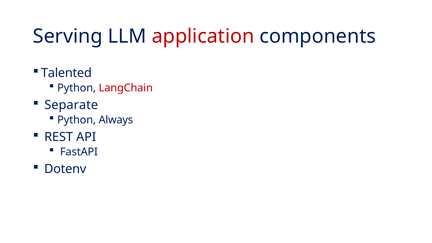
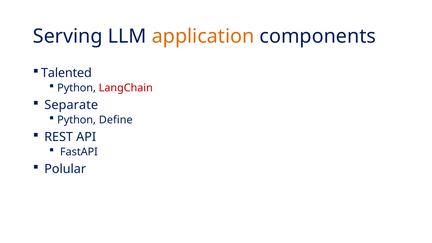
application colour: red -> orange
Always: Always -> Define
Dotenv: Dotenv -> Polular
